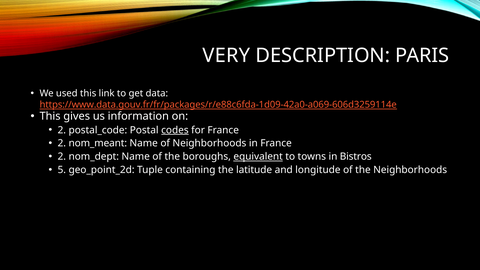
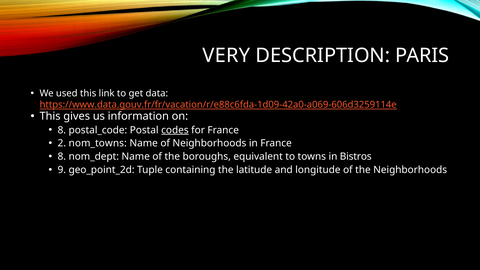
https://www.data.gouv.fr/fr/packages/r/e88c6fda-1d09-42a0-a069-606d3259114e: https://www.data.gouv.fr/fr/packages/r/e88c6fda-1d09-42a0-a069-606d3259114e -> https://www.data.gouv.fr/fr/vacation/r/e88c6fda-1d09-42a0-a069-606d3259114e
2 at (62, 130): 2 -> 8
nom_meant: nom_meant -> nom_towns
2 at (62, 157): 2 -> 8
equivalent underline: present -> none
5: 5 -> 9
